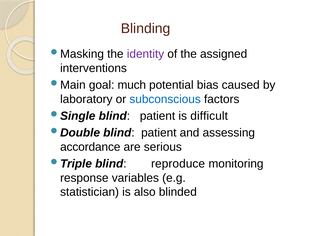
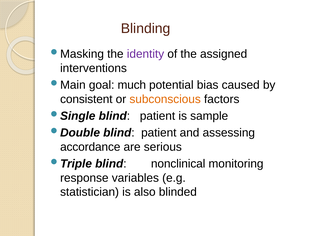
laboratory: laboratory -> consistent
subconscious colour: blue -> orange
difficult: difficult -> sample
reproduce: reproduce -> nonclinical
